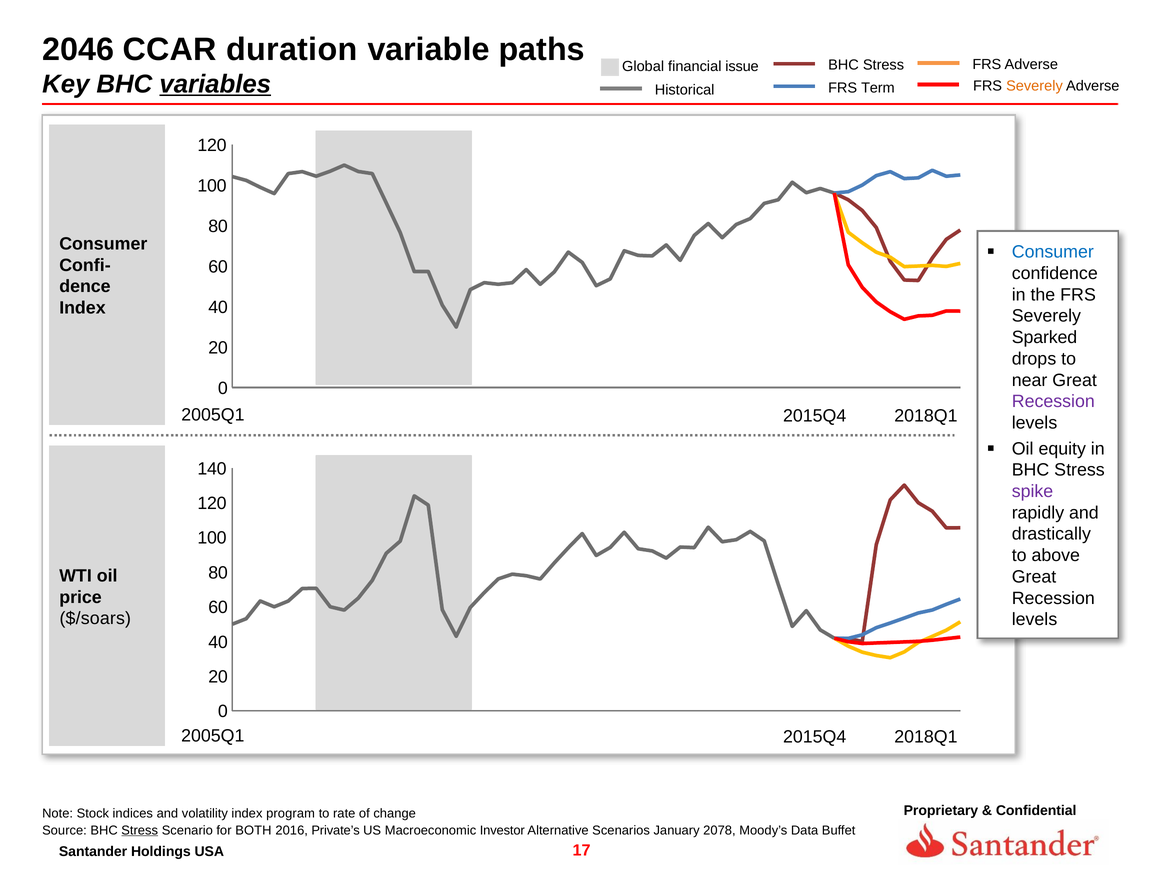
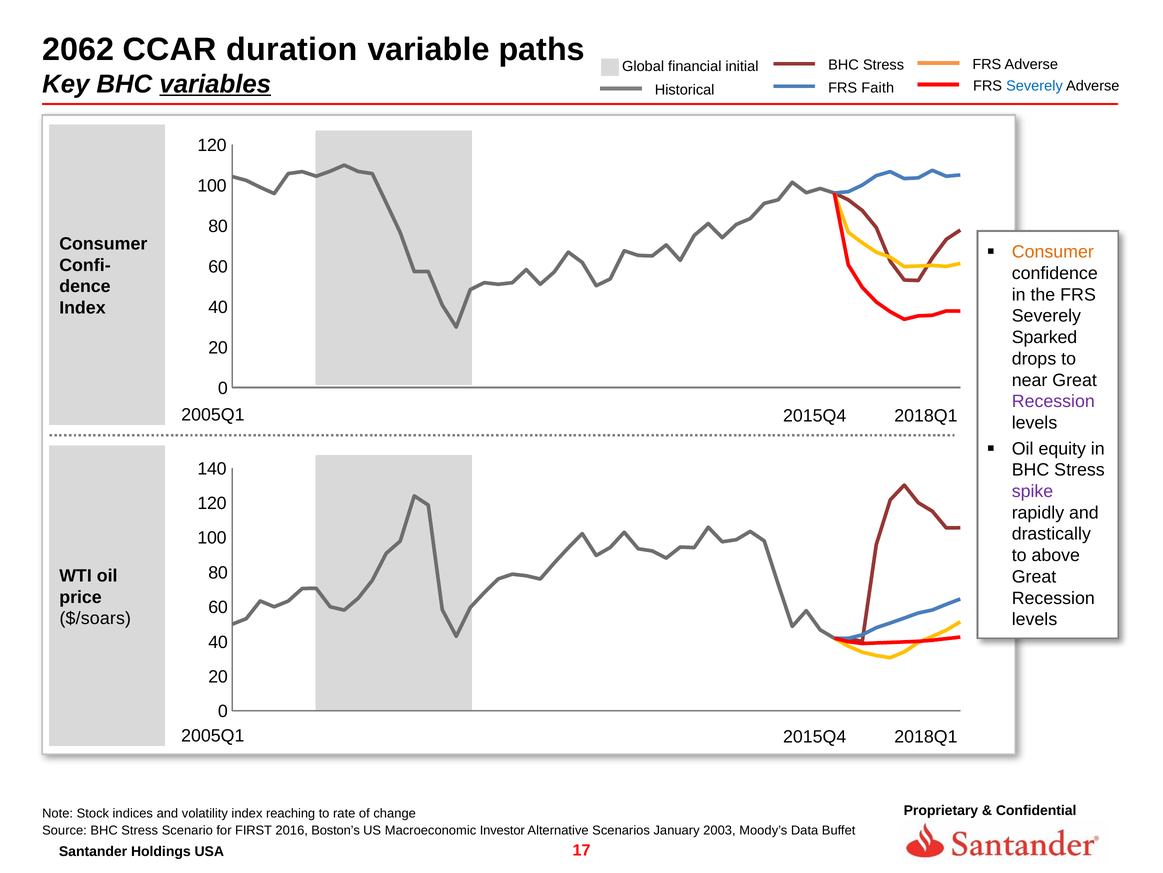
2046: 2046 -> 2062
issue: issue -> initial
Severely at (1034, 86) colour: orange -> blue
Term: Term -> Faith
Consumer at (1053, 252) colour: blue -> orange
program: program -> reaching
Stress at (140, 830) underline: present -> none
BOTH: BOTH -> FIRST
Private’s: Private’s -> Boston’s
2078: 2078 -> 2003
